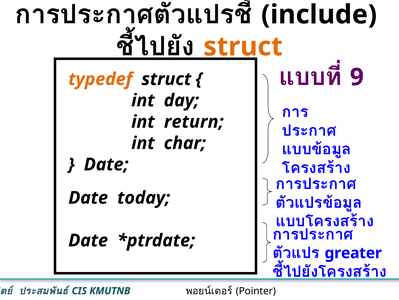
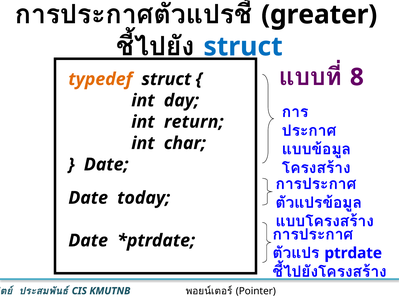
include: include -> greater
struct at (243, 46) colour: orange -> blue
9: 9 -> 8
greater: greater -> ptrdate
